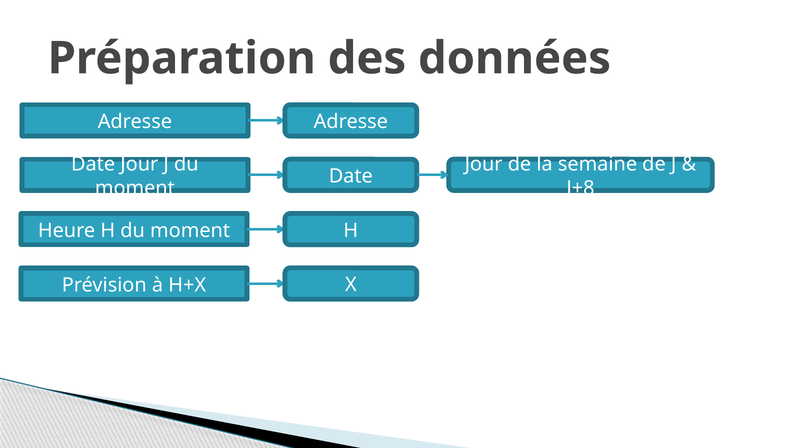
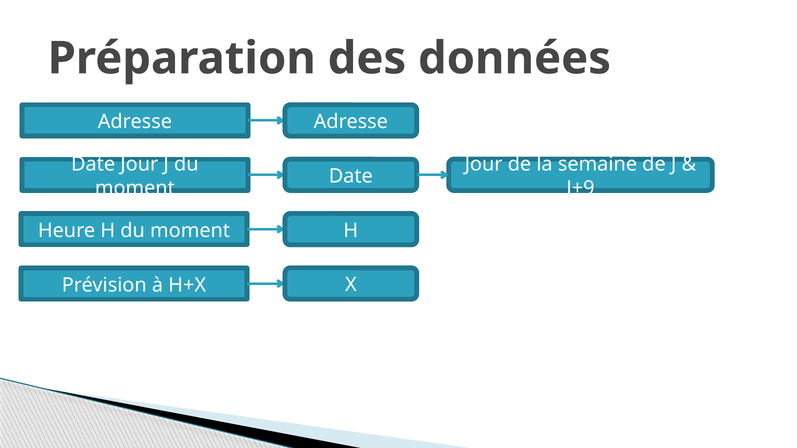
J+8: J+8 -> J+9
